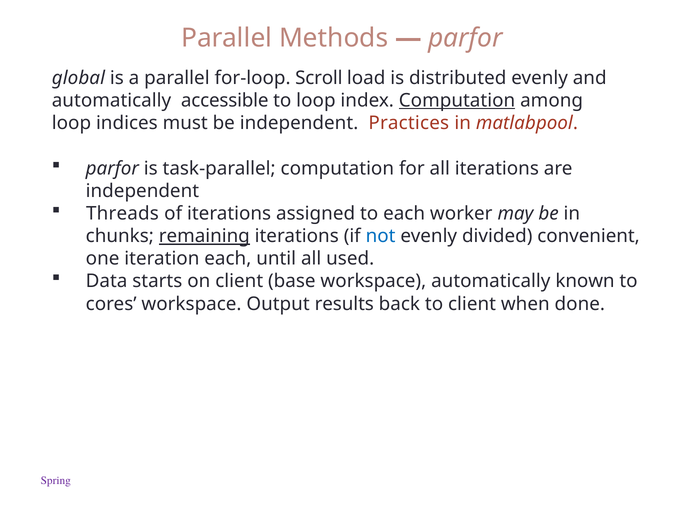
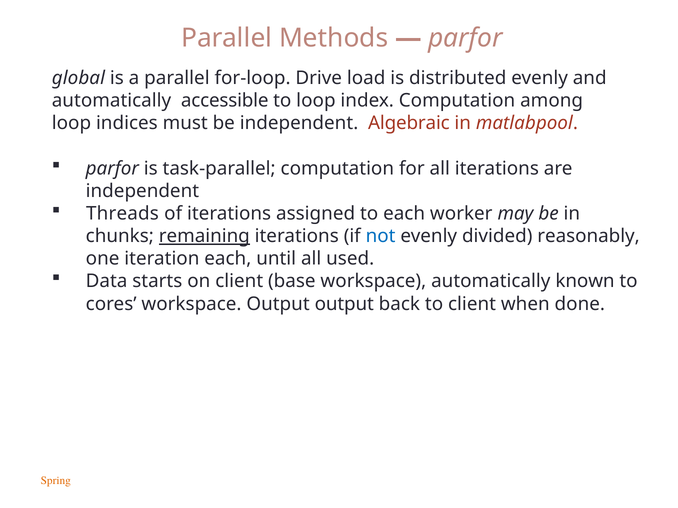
Scroll: Scroll -> Drive
Computation at (457, 101) underline: present -> none
Practices: Practices -> Algebraic
convenient: convenient -> reasonably
Output results: results -> output
Spring colour: purple -> orange
